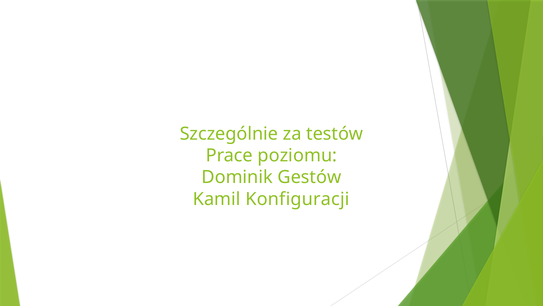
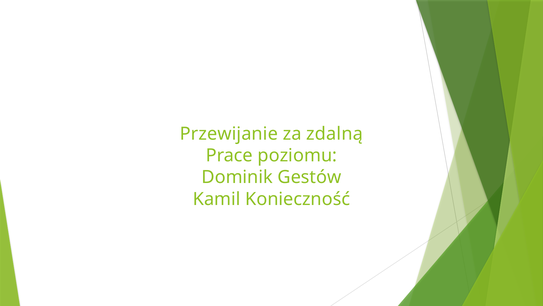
Szczególnie: Szczególnie -> Przewijanie
testów: testów -> zdalną
Konfiguracji: Konfiguracji -> Konieczność
